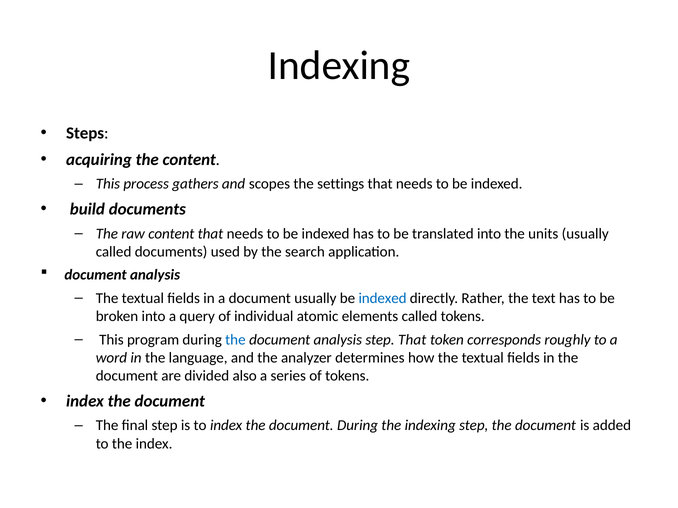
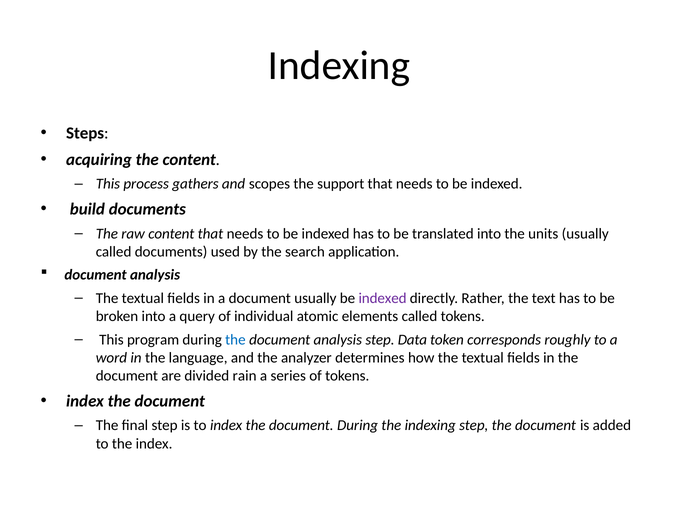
settings: settings -> support
indexed at (383, 299) colour: blue -> purple
step That: That -> Data
also: also -> rain
